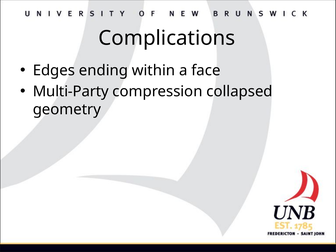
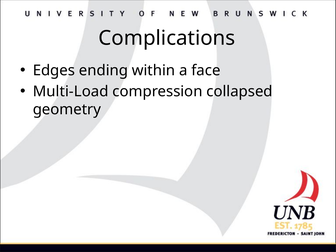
Multi-Party: Multi-Party -> Multi-Load
